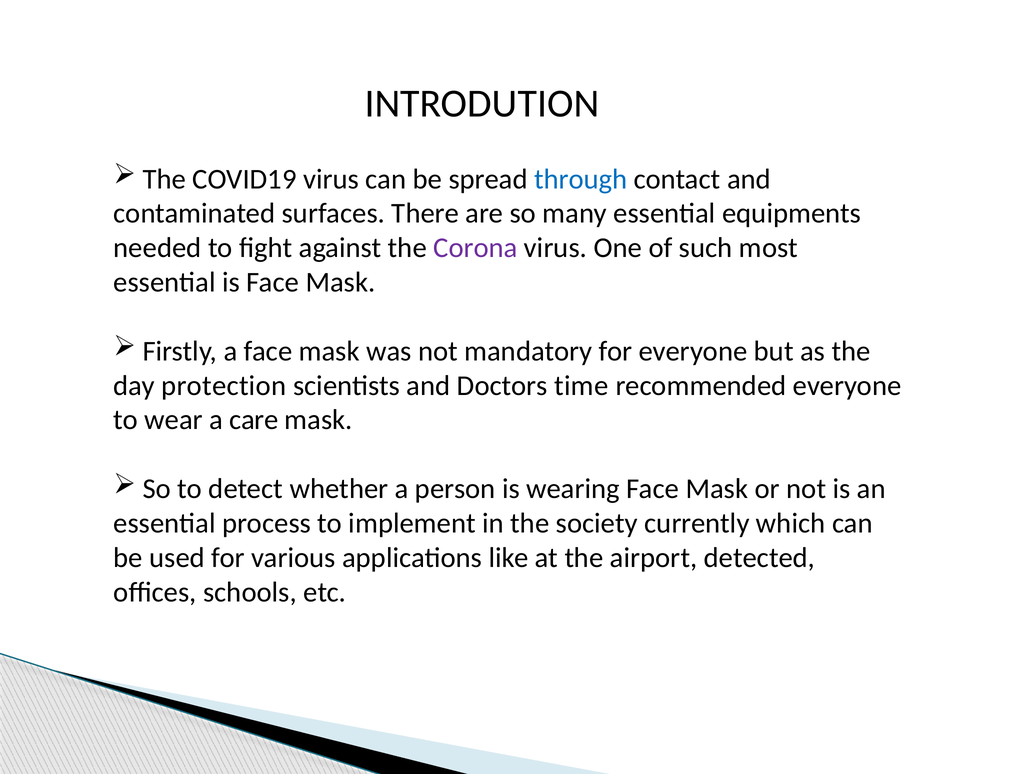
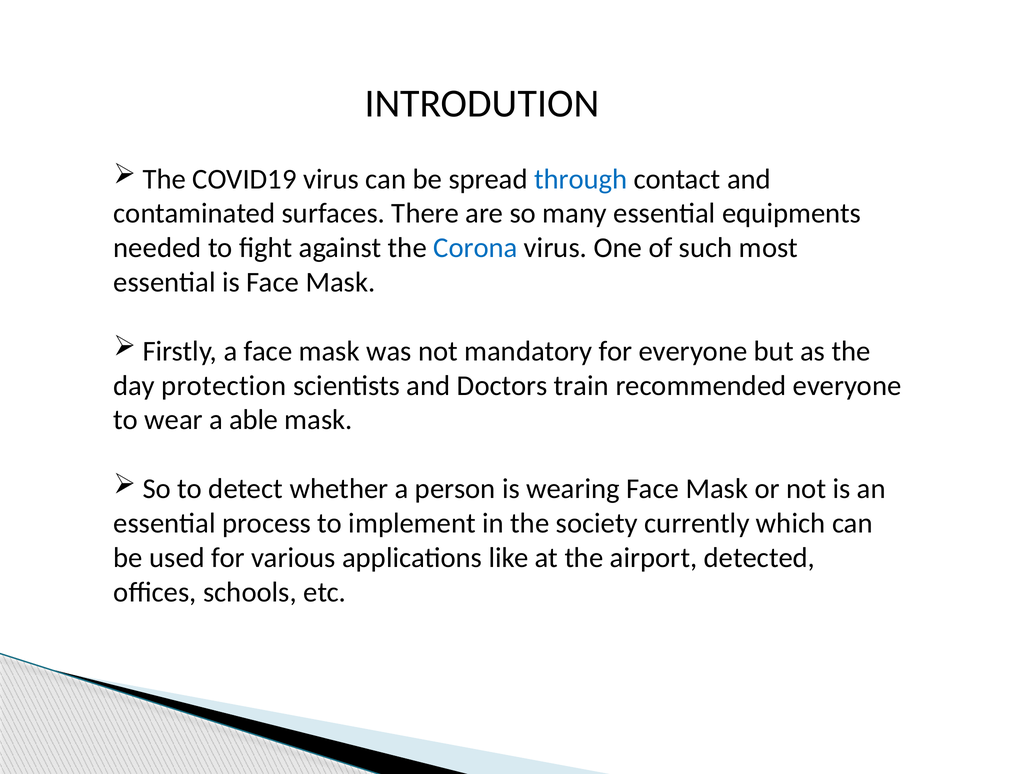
Corona colour: purple -> blue
time: time -> train
care: care -> able
